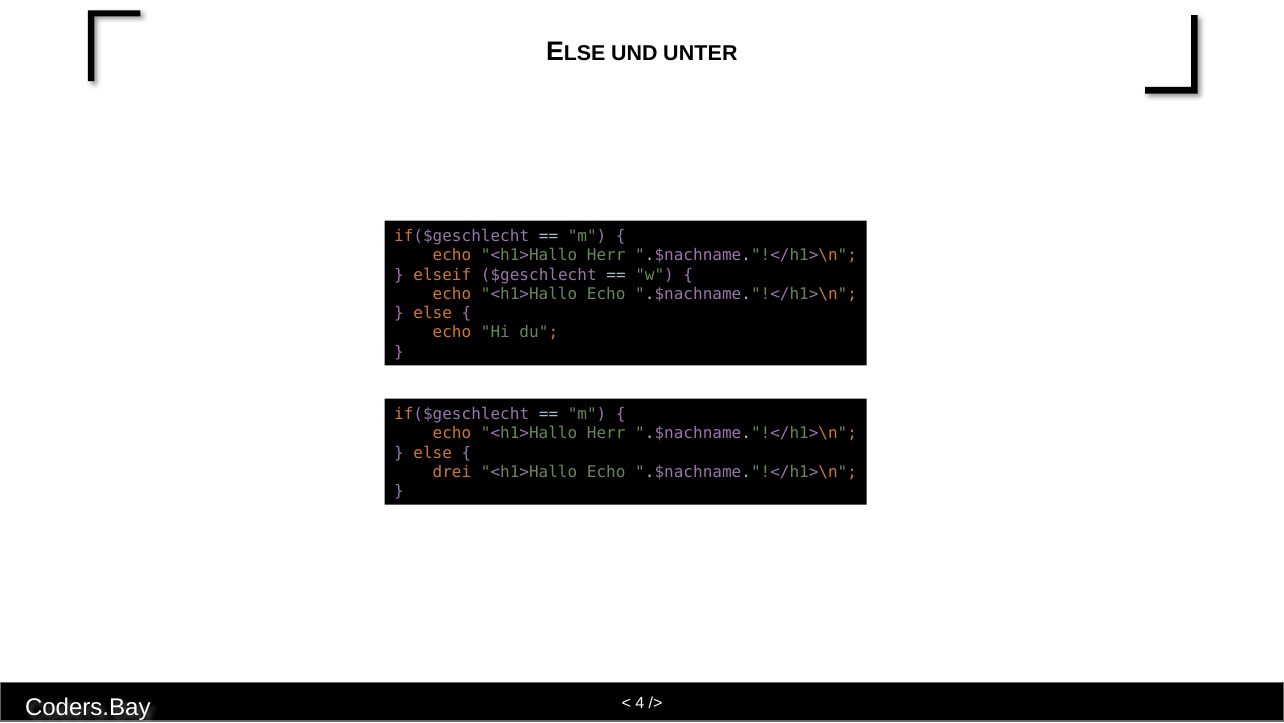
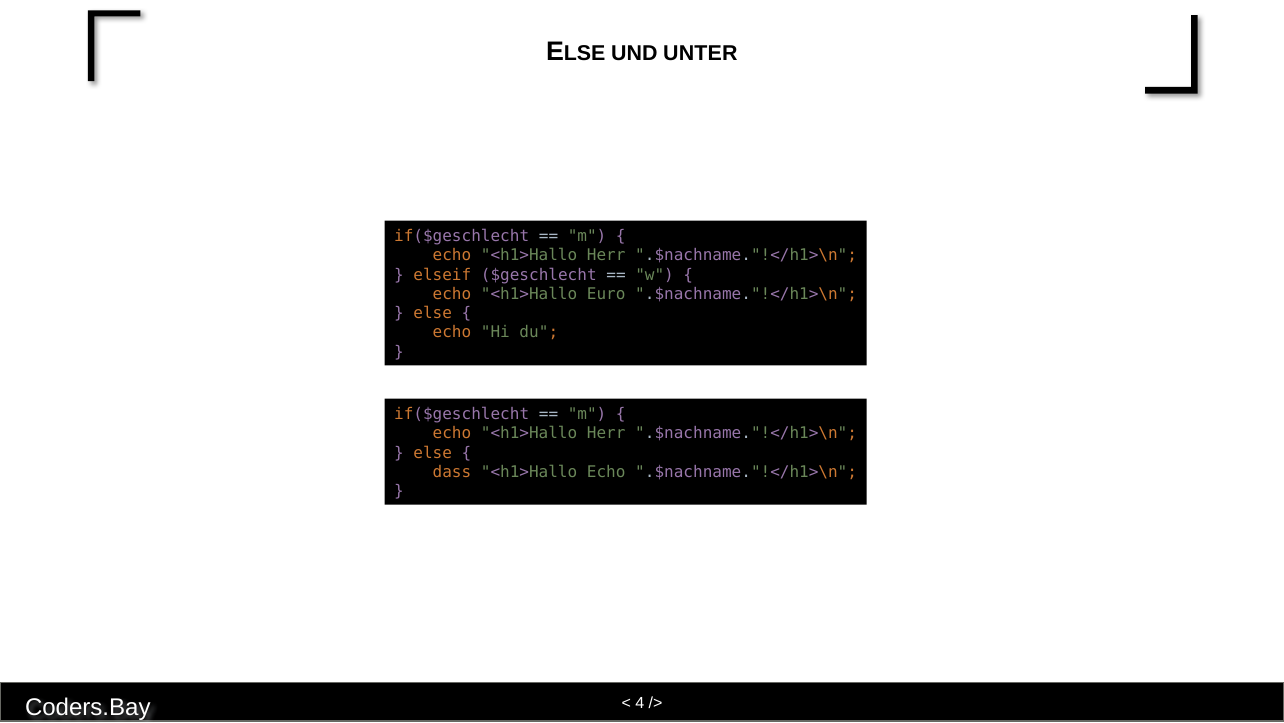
echo <h1>Hallo Echo: Echo -> Euro
drei: drei -> dass
